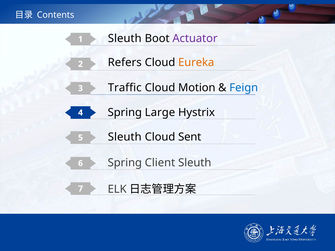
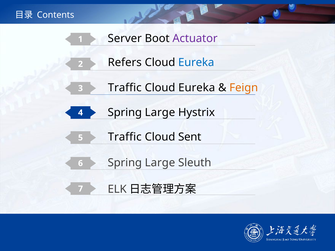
1 Sleuth: Sleuth -> Server
Eureka at (196, 63) colour: orange -> blue
Motion at (197, 88): Motion -> Eureka
Feign colour: blue -> orange
5 Sleuth: Sleuth -> Traffic
6 Spring Client: Client -> Large
